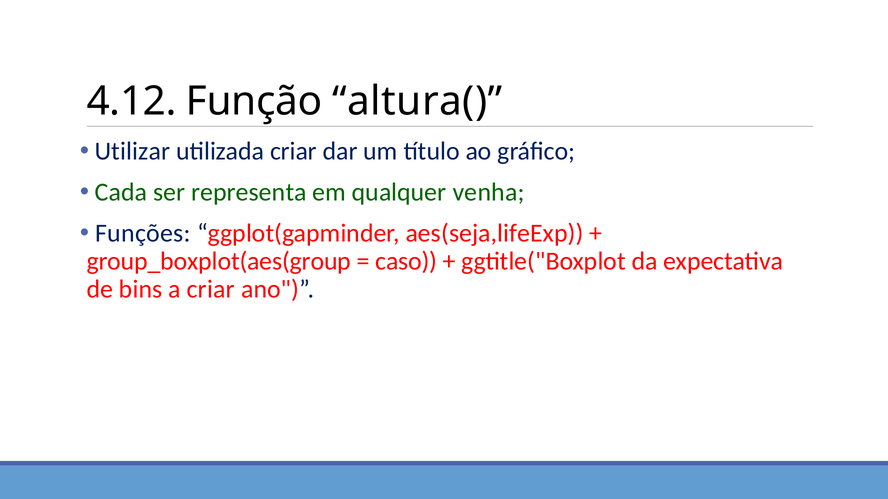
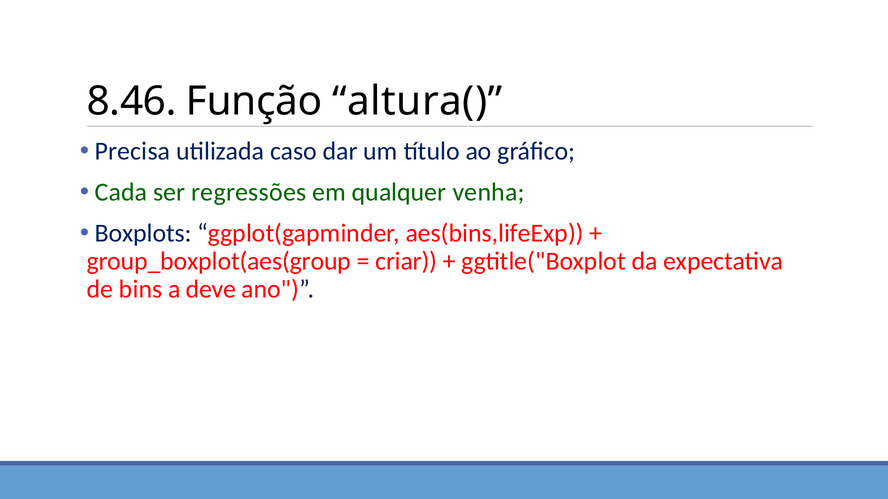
4.12: 4.12 -> 8.46
Utilizar: Utilizar -> Precisa
utilizada criar: criar -> caso
representa: representa -> regressões
Funções: Funções -> Boxplots
aes(seja,lifeExp: aes(seja,lifeExp -> aes(bins,lifeExp
caso: caso -> criar
a criar: criar -> deve
